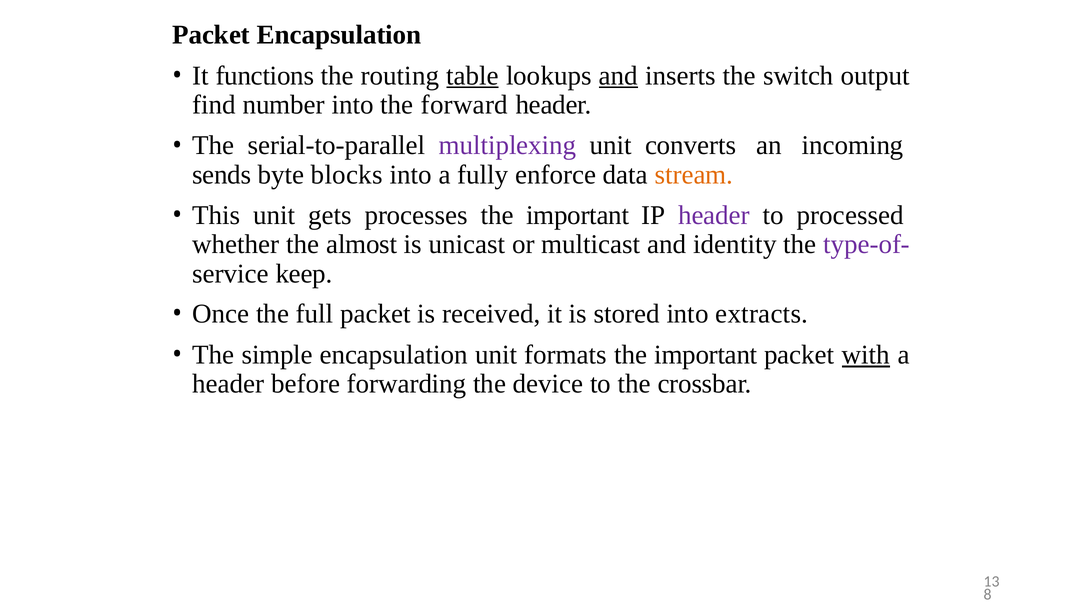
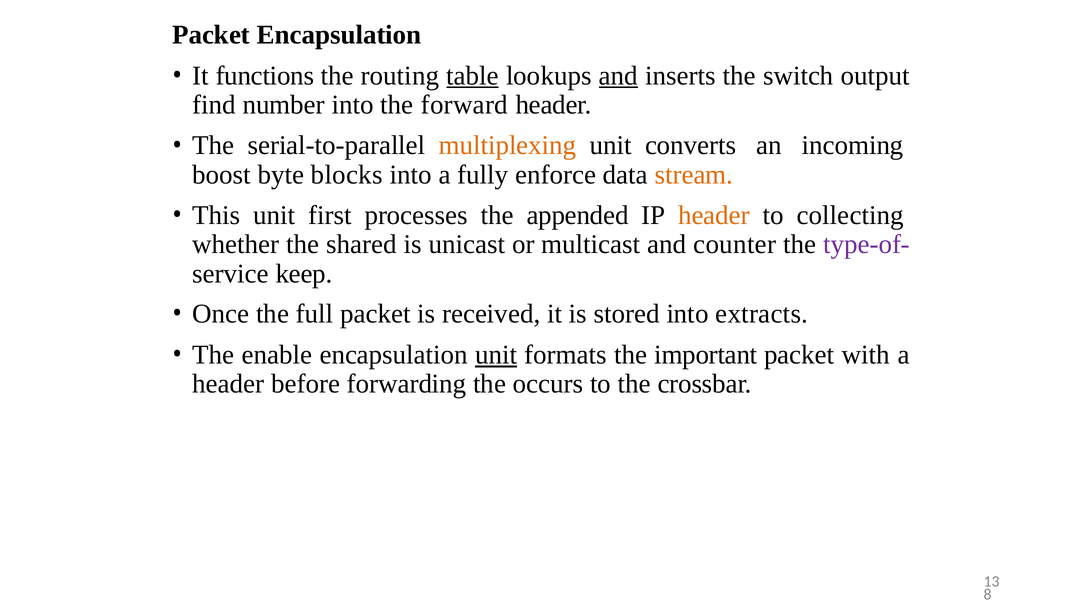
multiplexing colour: purple -> orange
sends: sends -> boost
gets: gets -> first
processes the important: important -> appended
header at (714, 215) colour: purple -> orange
processed: processed -> collecting
almost: almost -> shared
identity: identity -> counter
simple: simple -> enable
unit at (496, 355) underline: none -> present
with underline: present -> none
device: device -> occurs
